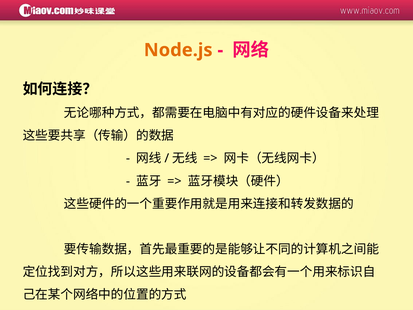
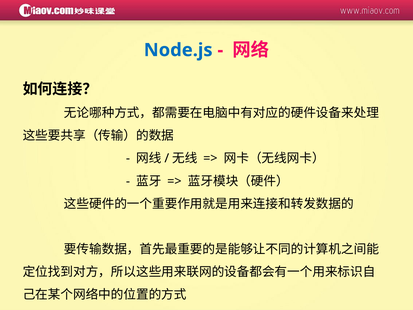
Node.js colour: orange -> blue
